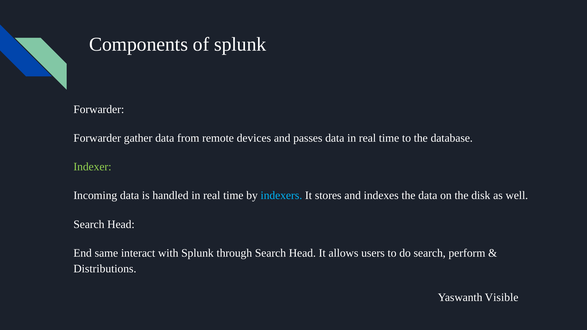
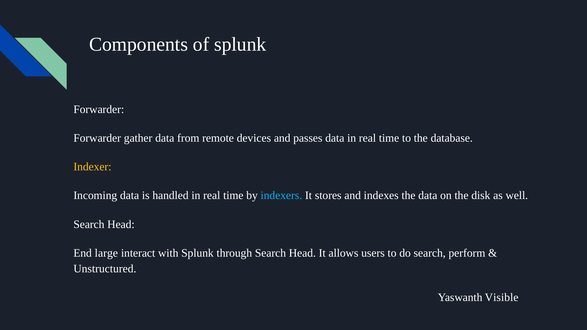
Indexer colour: light green -> yellow
same: same -> large
Distributions: Distributions -> Unstructured
